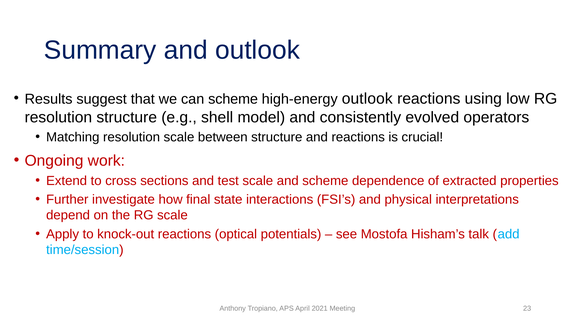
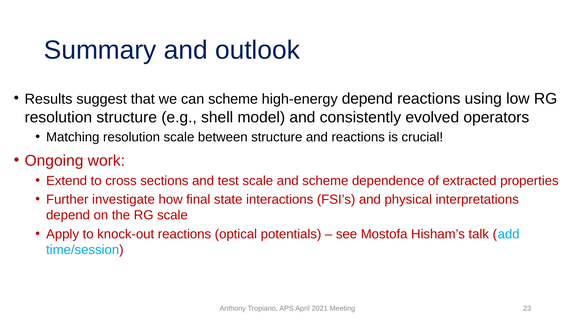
high-energy outlook: outlook -> depend
